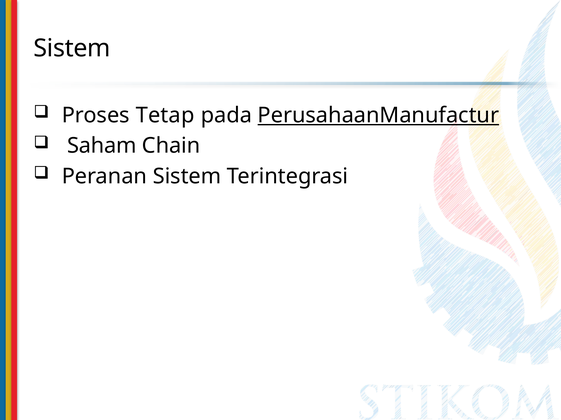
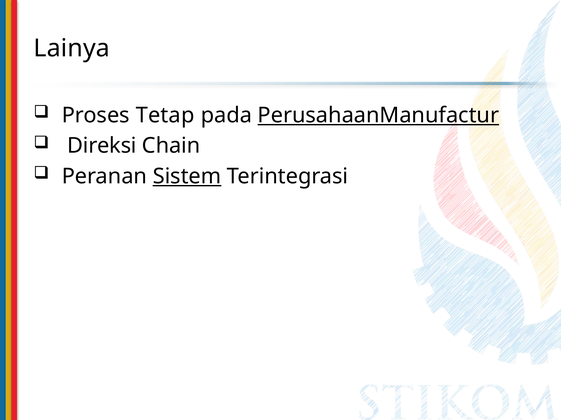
Sistem at (72, 48): Sistem -> Lainya
Saham: Saham -> Direksi
Sistem at (187, 177) underline: none -> present
